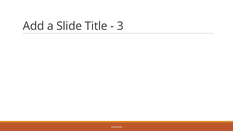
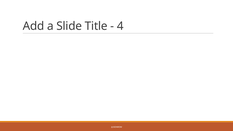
3: 3 -> 4
